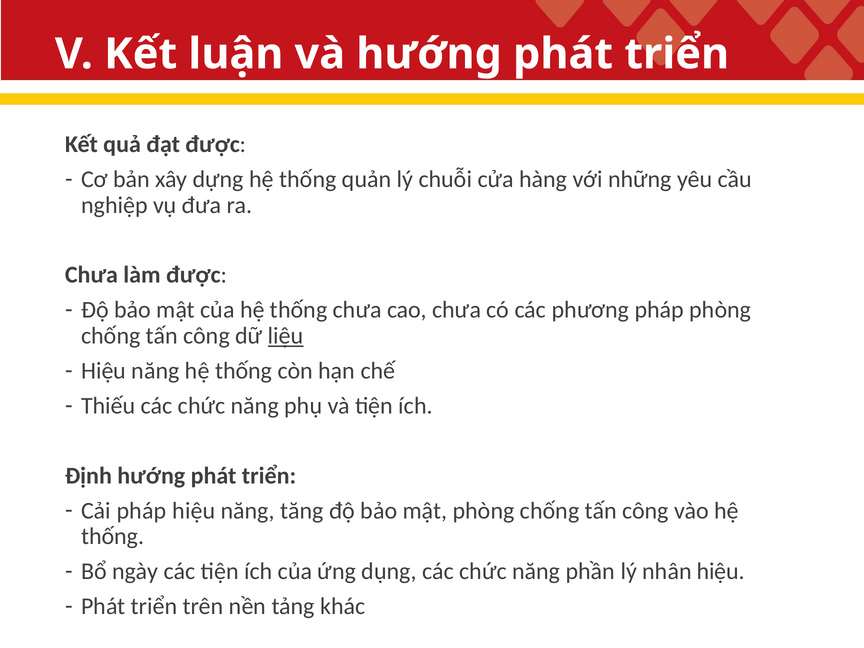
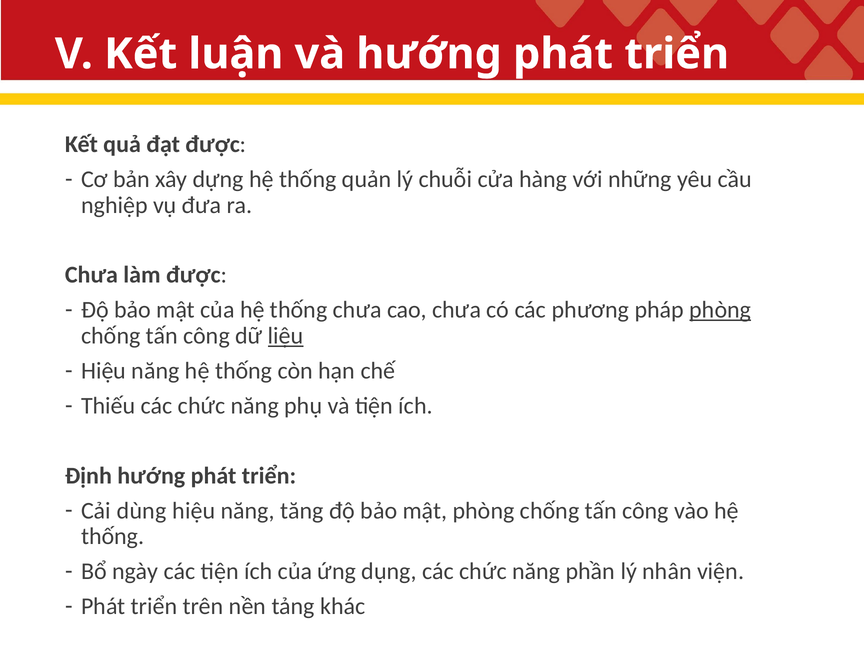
phòng at (720, 310) underline: none -> present
Cải pháp: pháp -> dùng
nhân hiệu: hiệu -> viện
